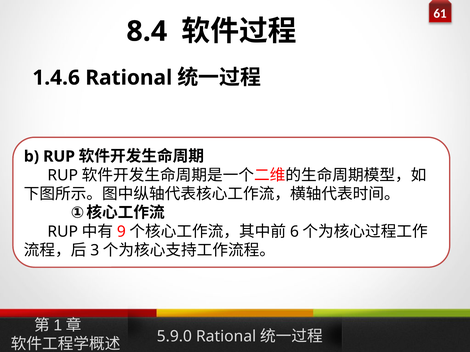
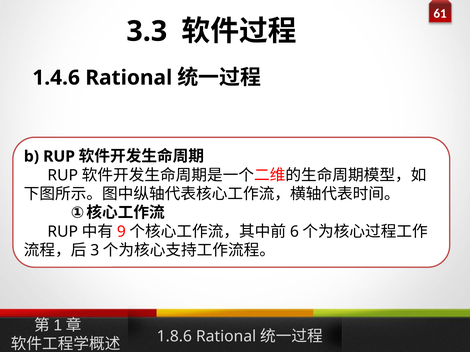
8.4: 8.4 -> 3.3
5.9.0: 5.9.0 -> 1.8.6
